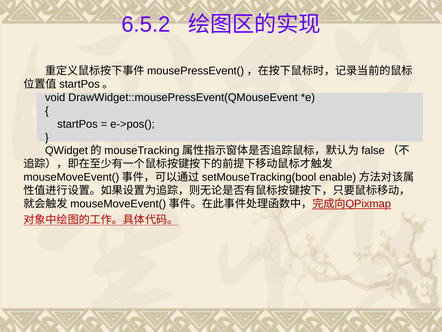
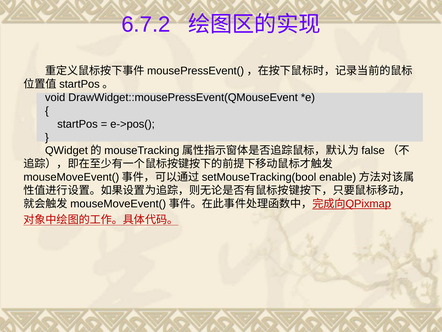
6.5.2: 6.5.2 -> 6.7.2
